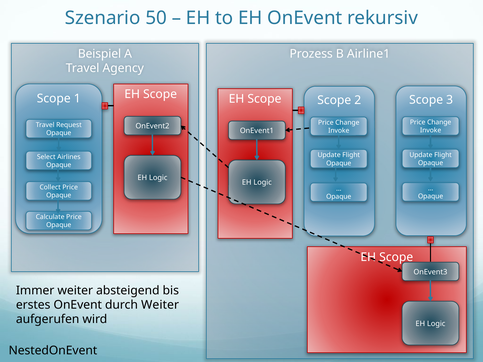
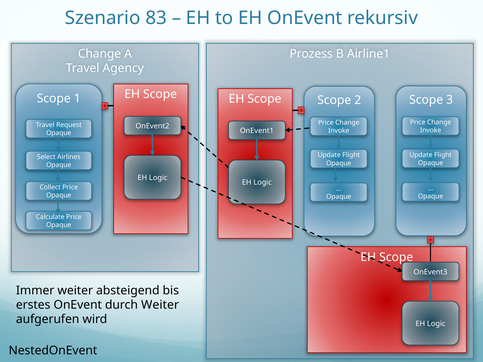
50: 50 -> 83
Beispiel at (100, 54): Beispiel -> Change
